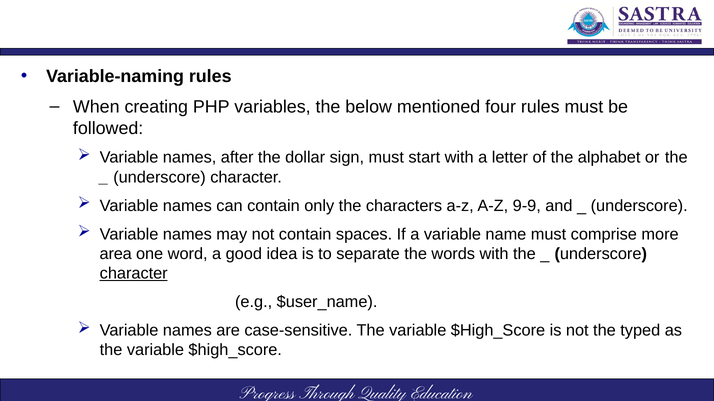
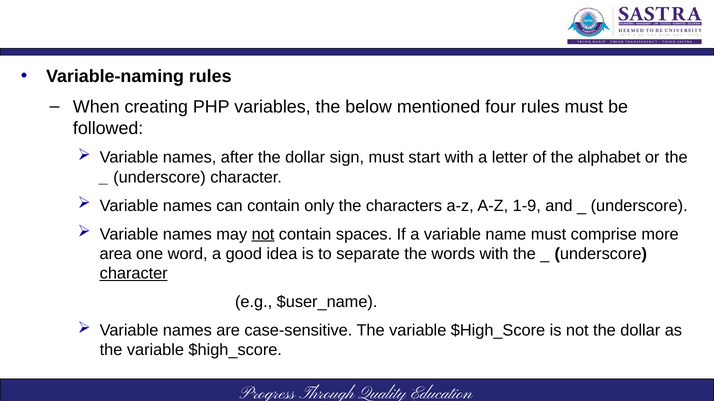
9-9: 9-9 -> 1-9
not at (263, 235) underline: none -> present
not the typed: typed -> dollar
